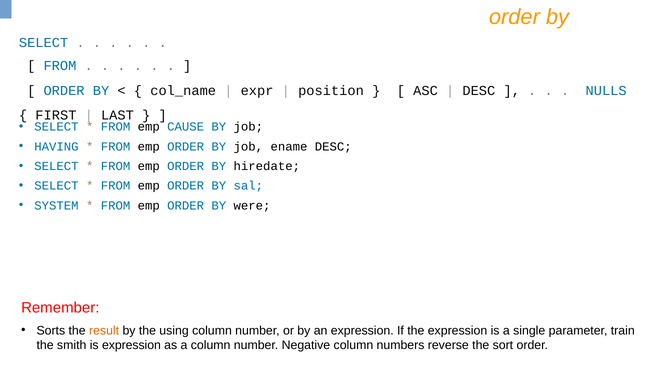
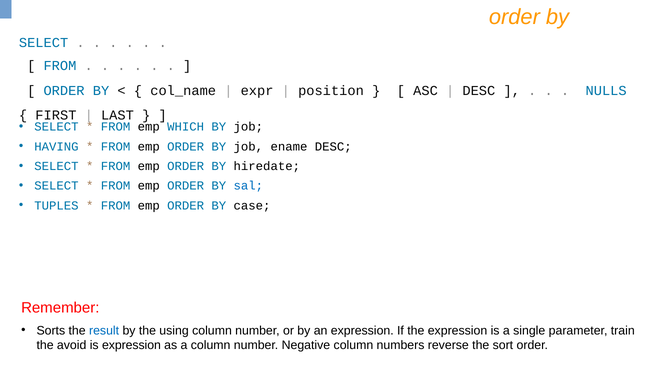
CAUSE: CAUSE -> WHICH
SYSTEM: SYSTEM -> TUPLES
were: were -> case
result colour: orange -> blue
smith: smith -> avoid
